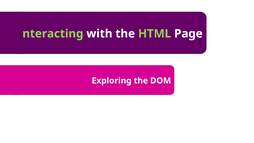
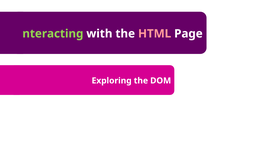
HTML colour: light green -> pink
